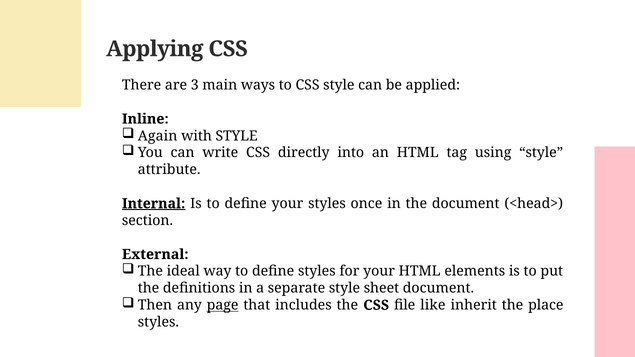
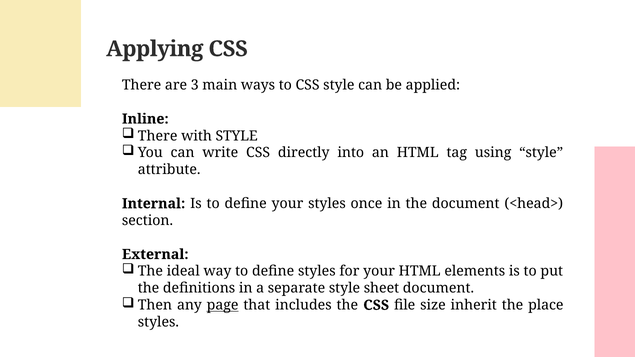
Again at (158, 136): Again -> There
Internal underline: present -> none
like: like -> size
